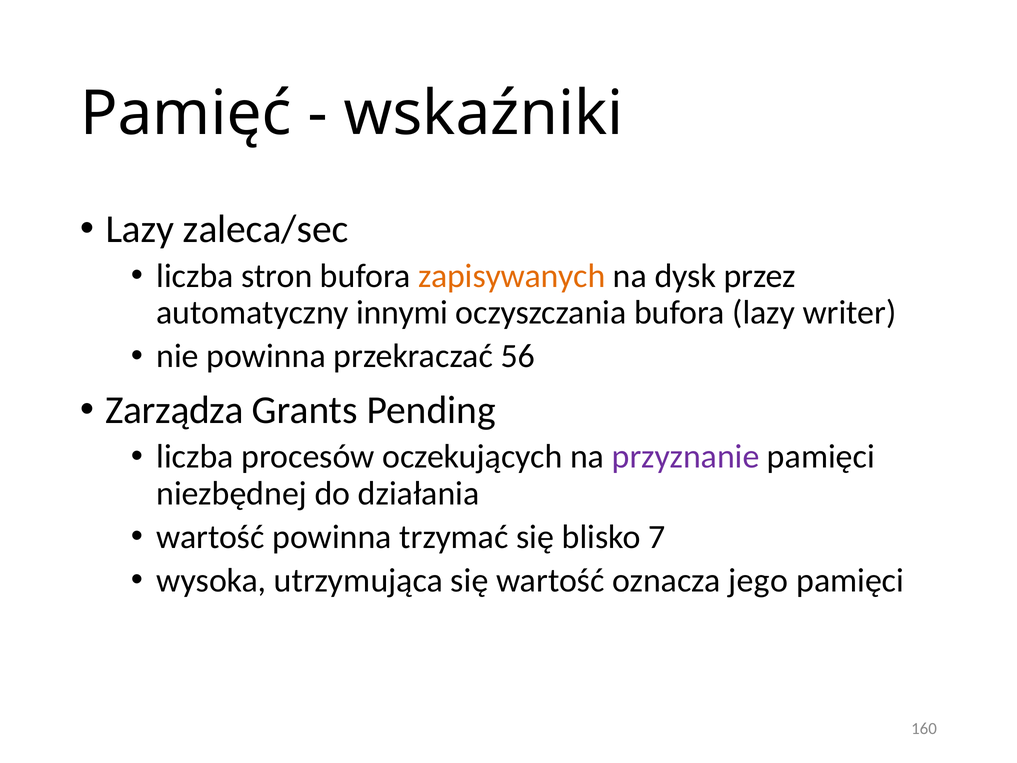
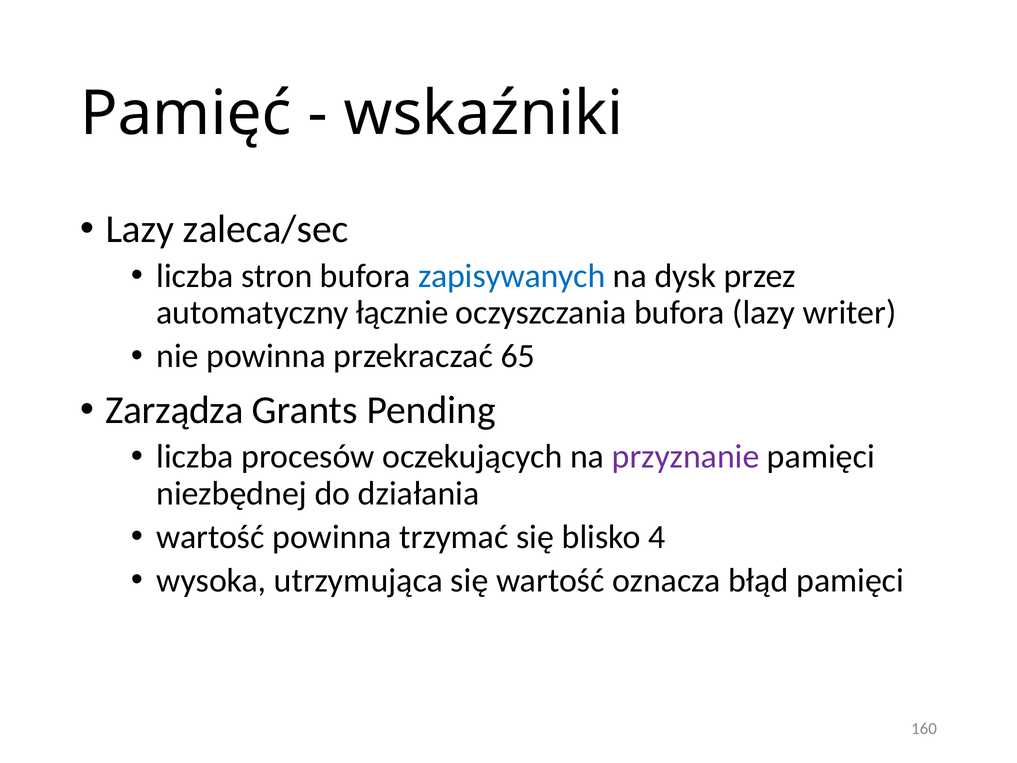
zapisywanych colour: orange -> blue
innymi: innymi -> łącznie
56: 56 -> 65
7: 7 -> 4
jego: jego -> błąd
